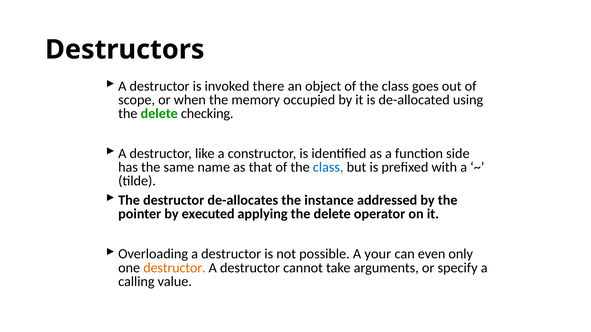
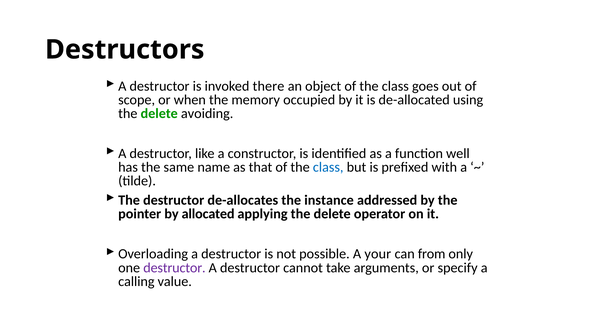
checking: checking -> avoiding
side: side -> well
executed: executed -> allocated
even: even -> from
destructor at (174, 268) colour: orange -> purple
